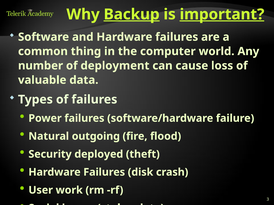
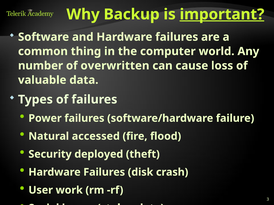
Backup underline: present -> none
deployment: deployment -> overwritten
outgoing: outgoing -> accessed
